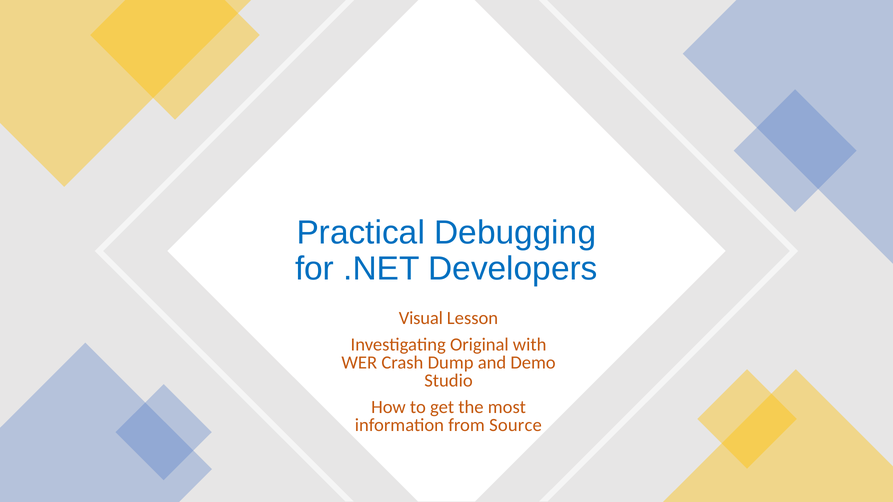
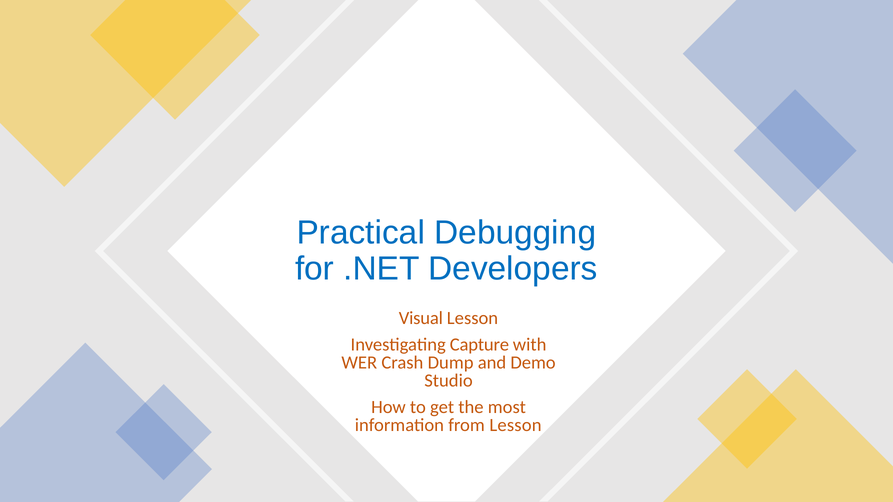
Original: Original -> Capture
from Source: Source -> Lesson
